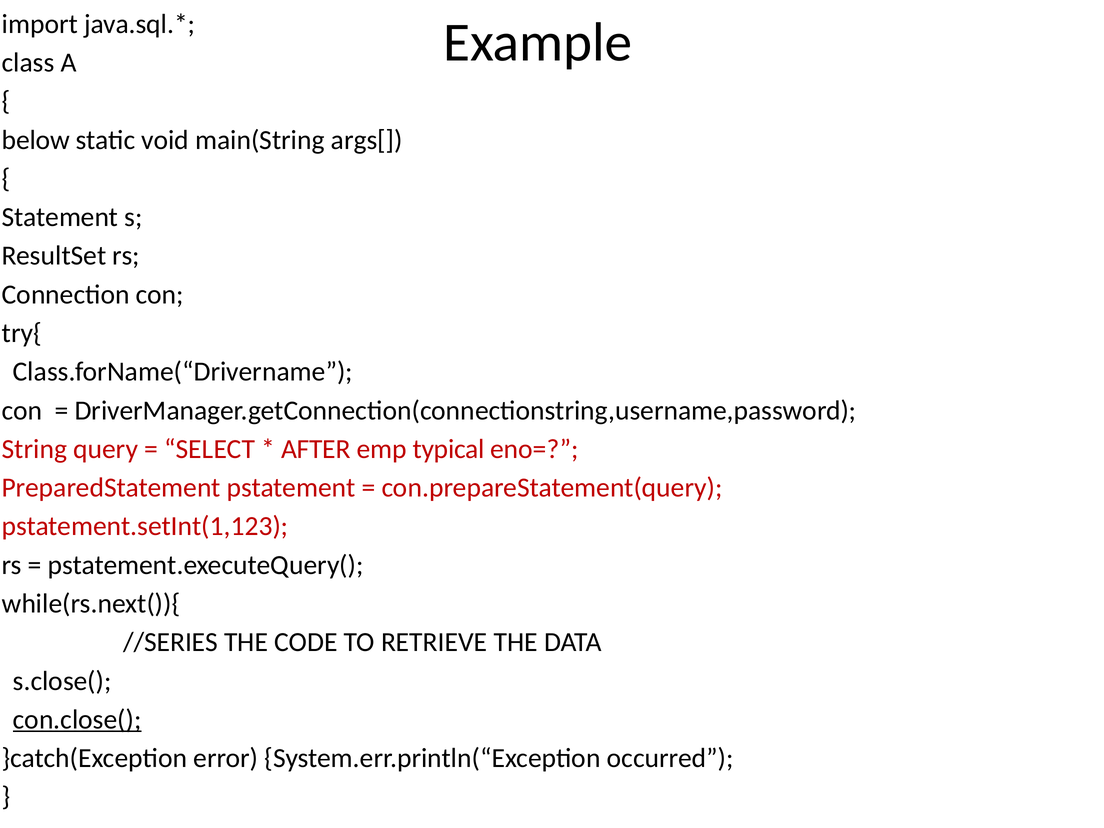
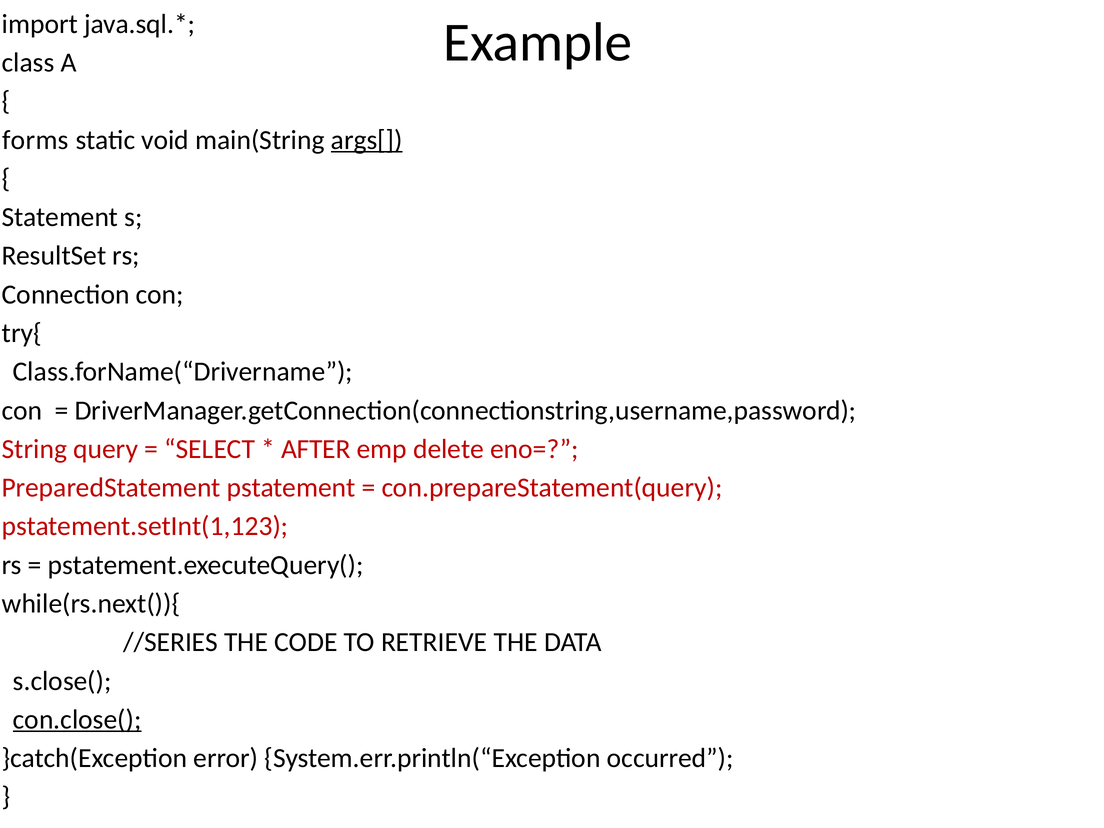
below: below -> forms
args[ underline: none -> present
typical: typical -> delete
